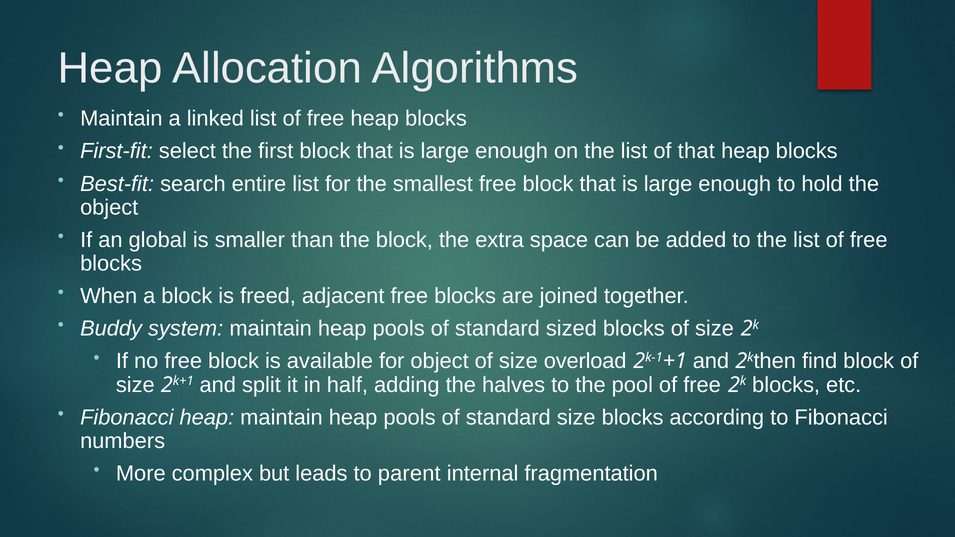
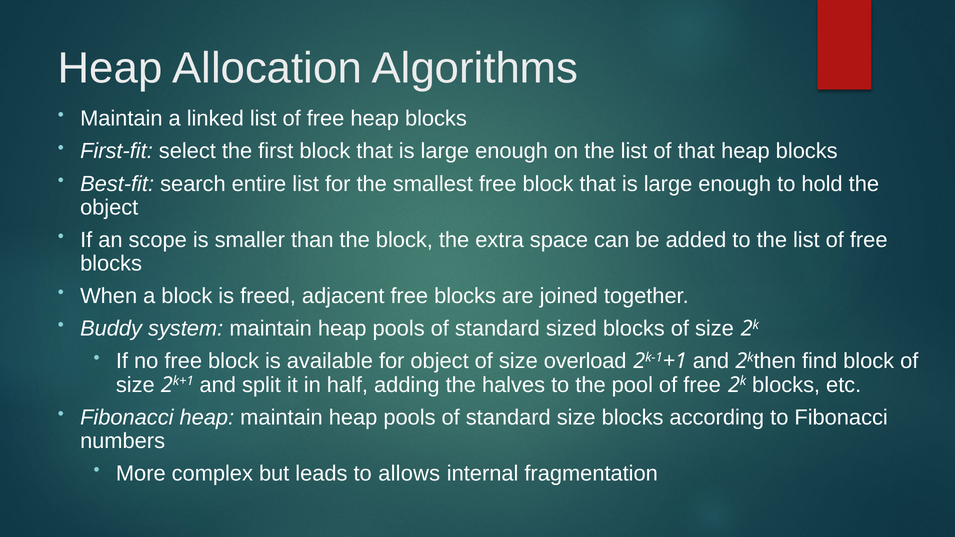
global: global -> scope
parent: parent -> allows
